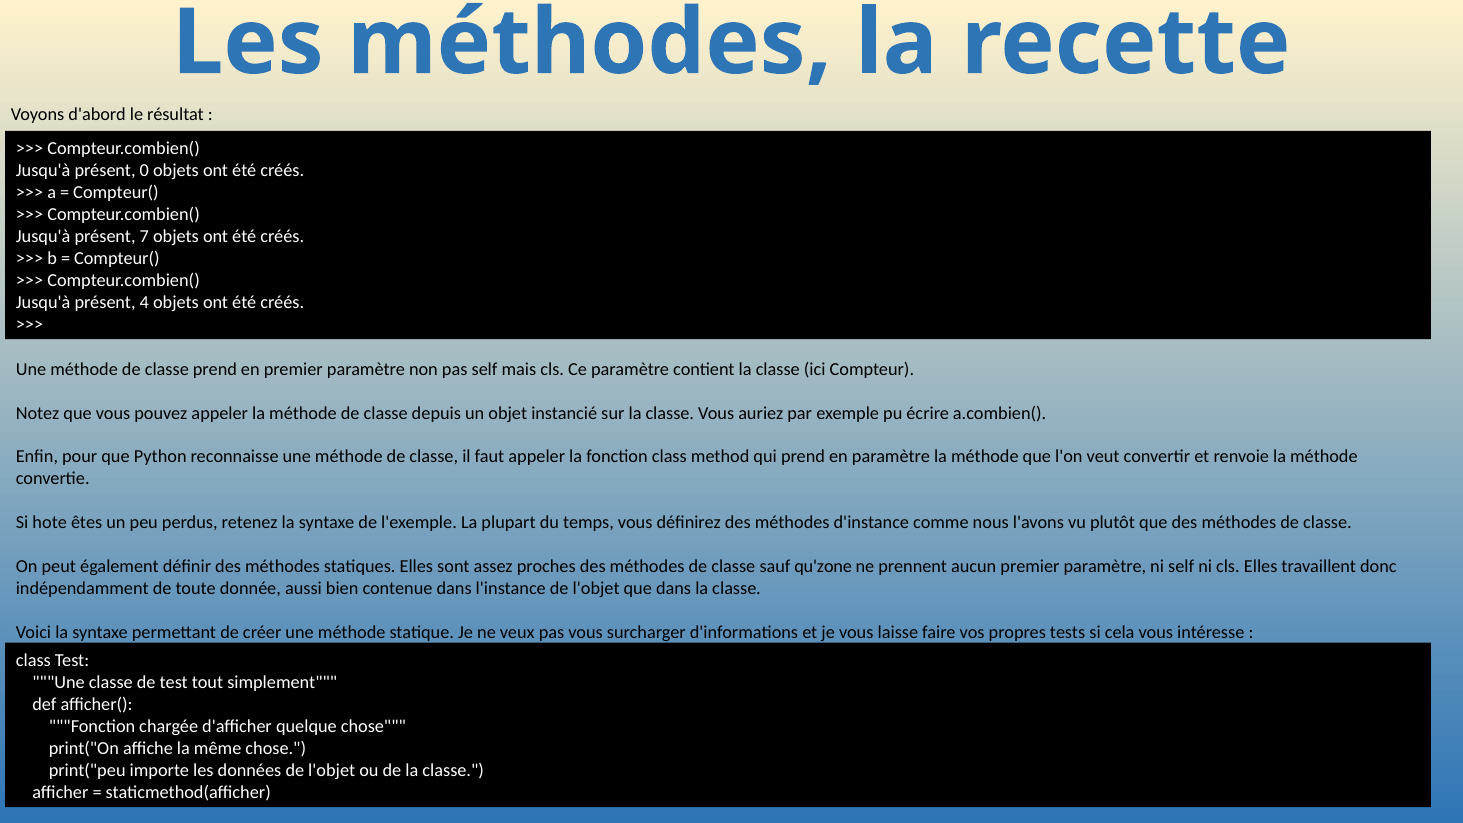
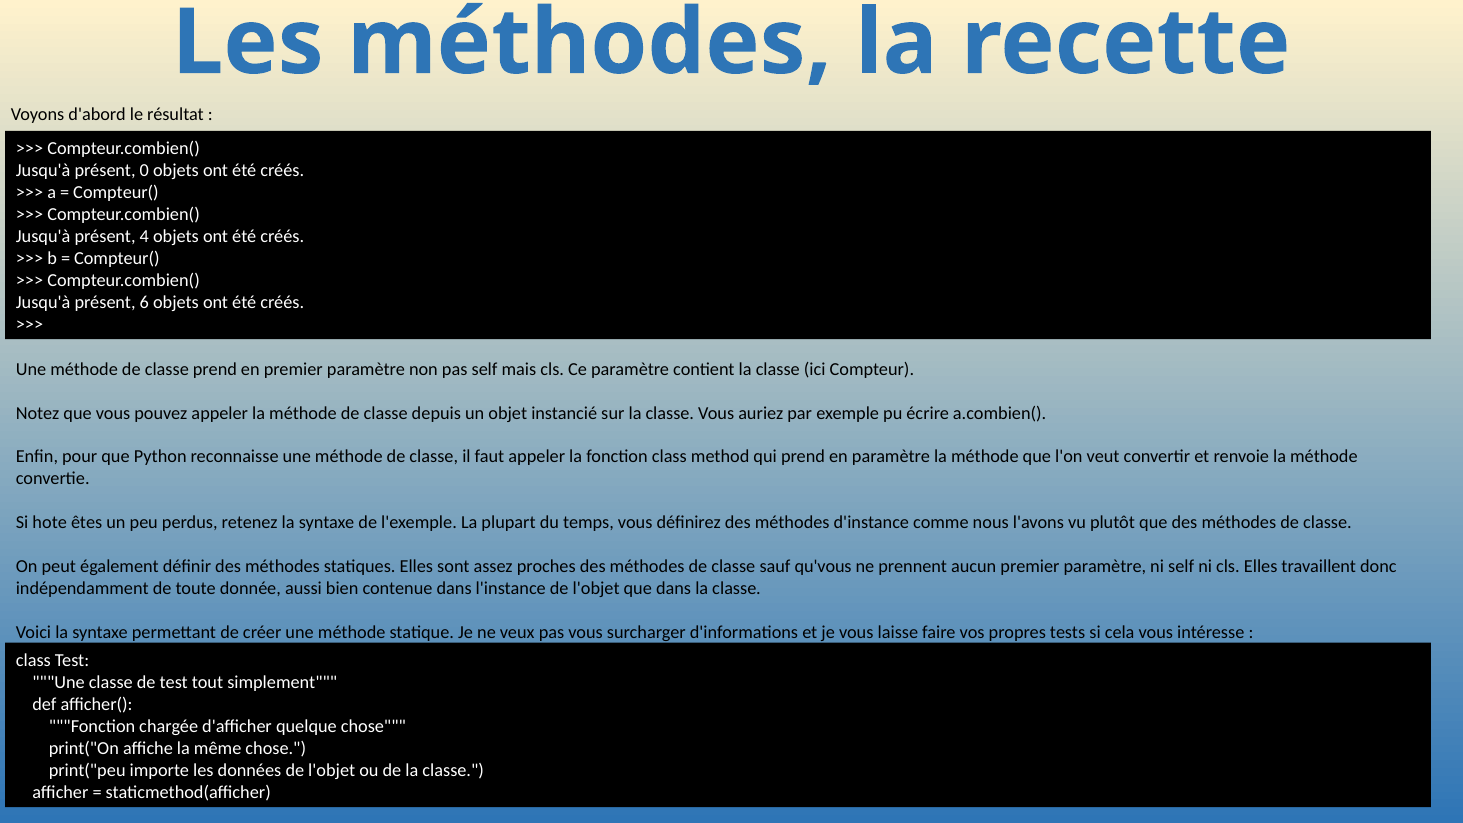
7: 7 -> 4
4: 4 -> 6
qu'zone: qu'zone -> qu'vous
